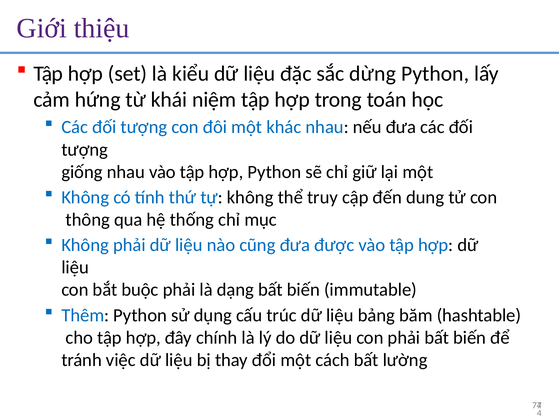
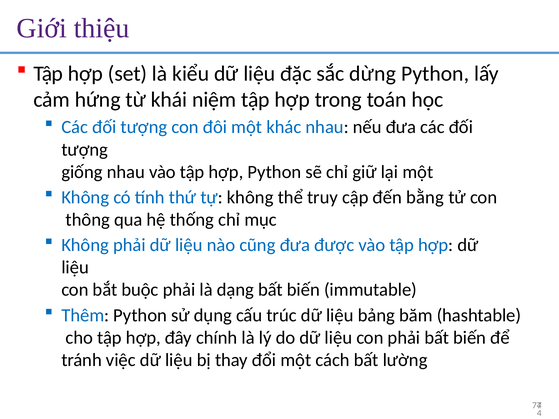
dung: dung -> bằng
